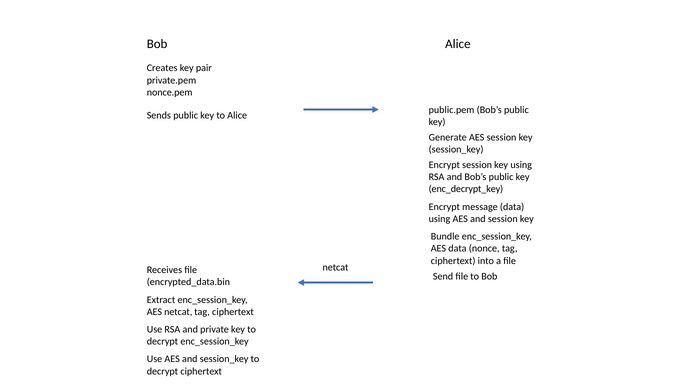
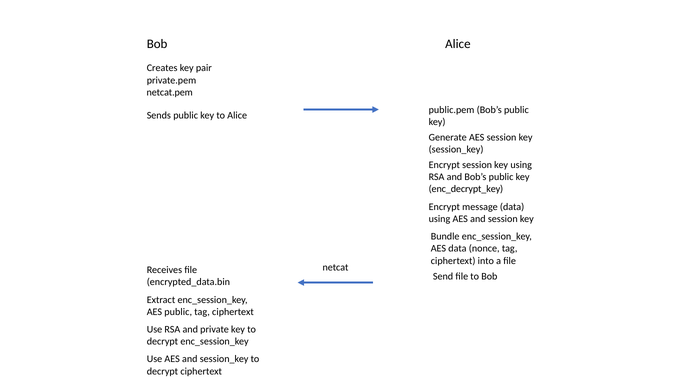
nonce.pem: nonce.pem -> netcat.pem
AES netcat: netcat -> public
